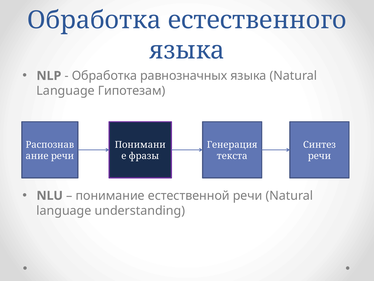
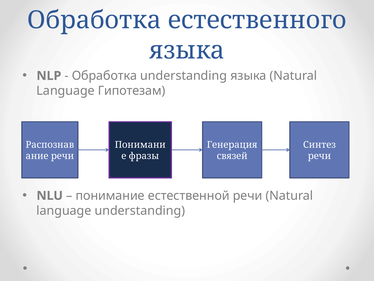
Обработка равнозначных: равнозначных -> understanding
текста: текста -> связей
